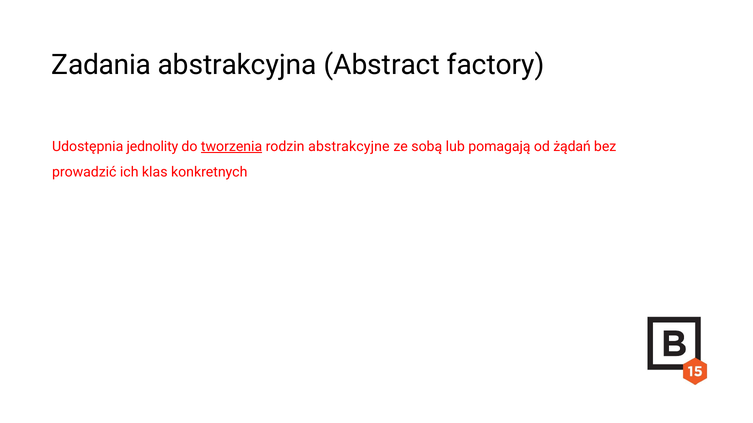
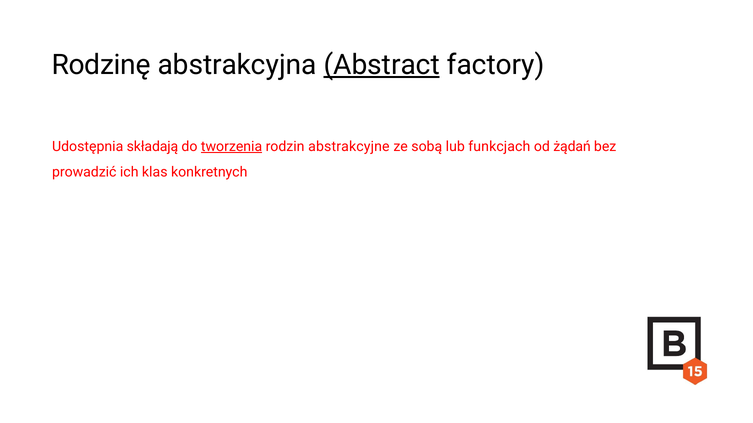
Zadania: Zadania -> Rodzinę
Abstract underline: none -> present
jednolity: jednolity -> składają
pomagają: pomagają -> funkcjach
